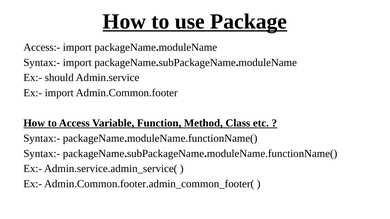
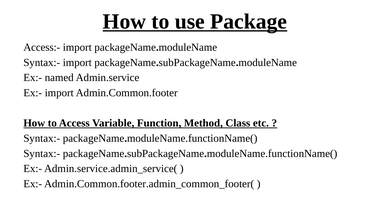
should: should -> named
